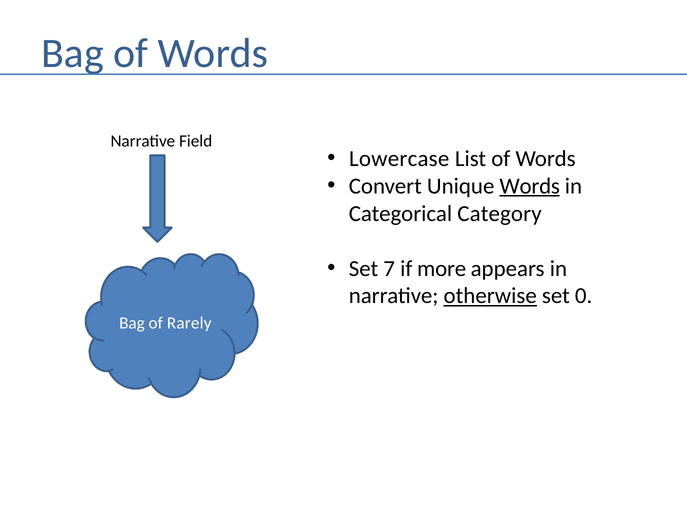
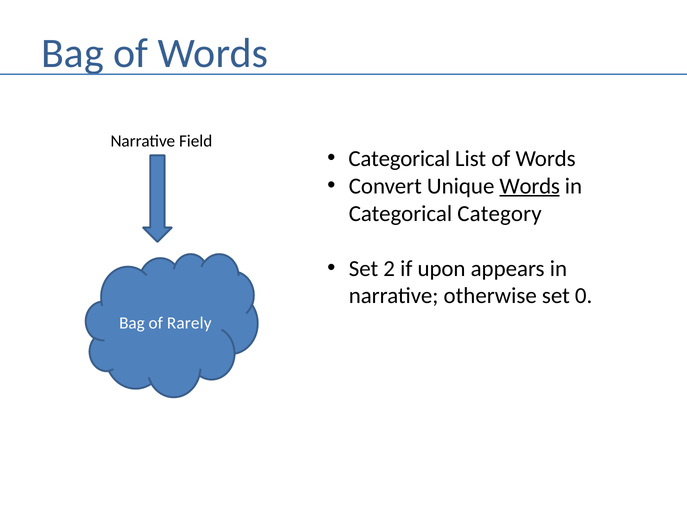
Lowercase at (399, 159): Lowercase -> Categorical
7: 7 -> 2
more: more -> upon
otherwise underline: present -> none
